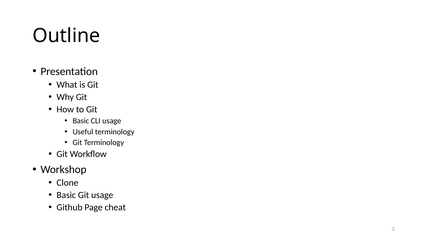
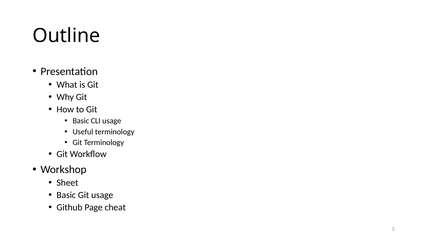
Clone: Clone -> Sheet
